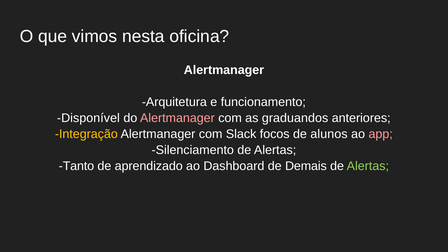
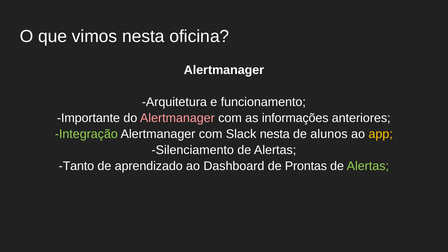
Disponível: Disponível -> Importante
graduandos: graduandos -> informações
Integração colour: yellow -> light green
Slack focos: focos -> nesta
app colour: pink -> yellow
Demais: Demais -> Prontas
